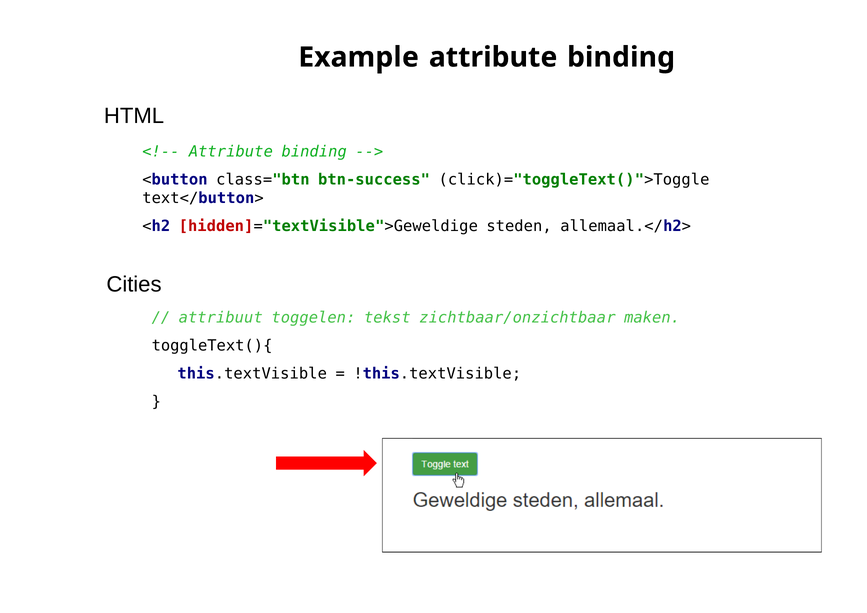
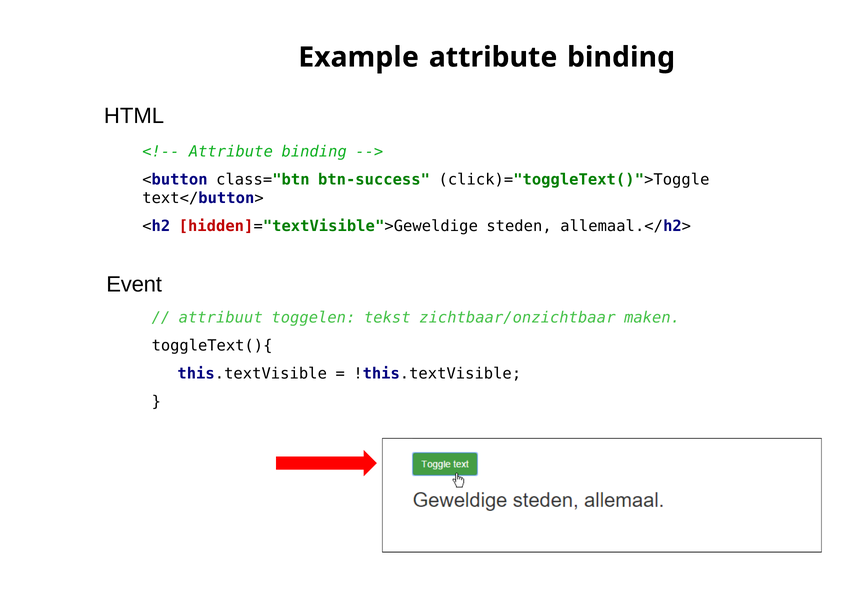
Cities: Cities -> Event
